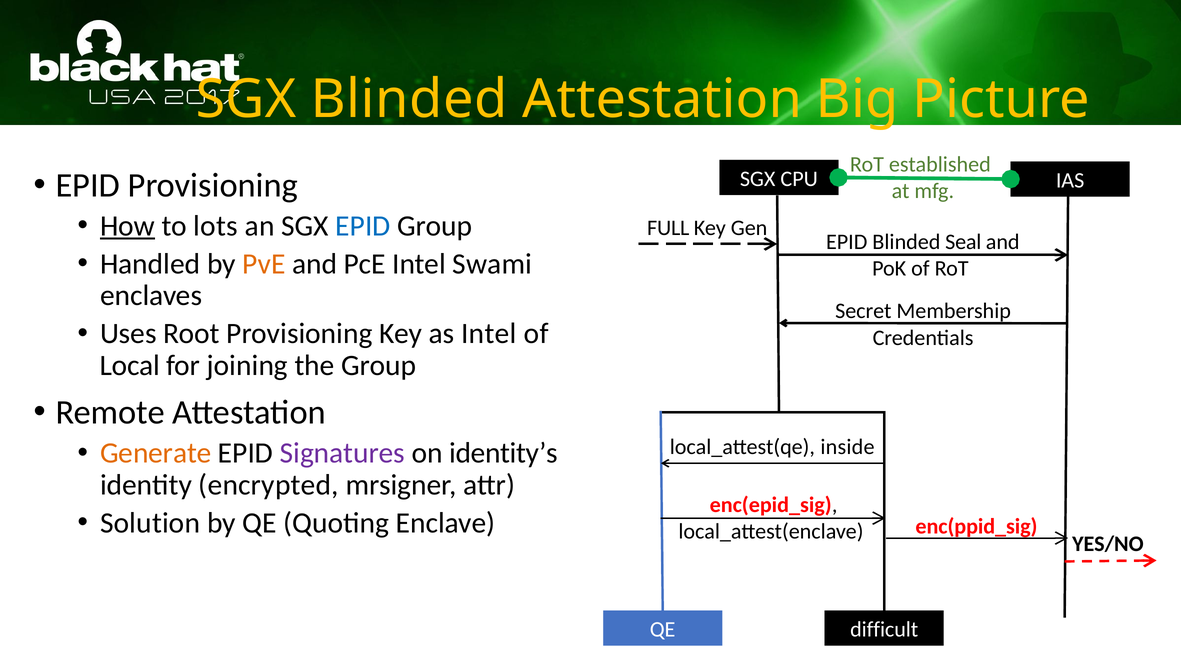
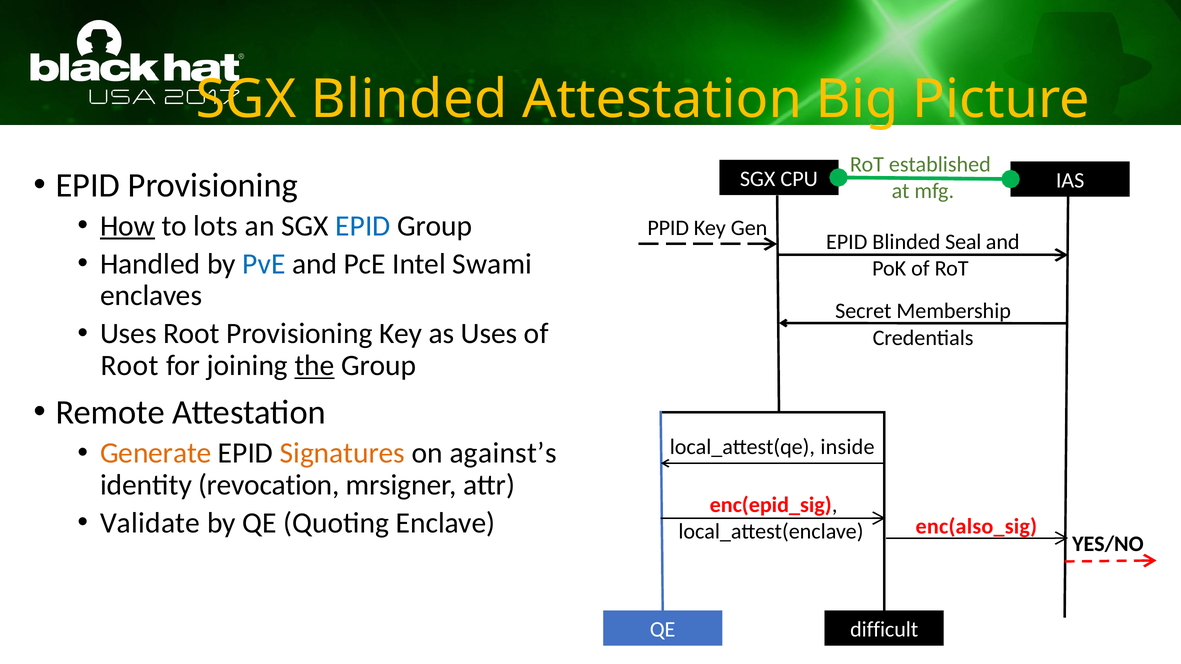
FULL: FULL -> PPID
PvE colour: orange -> blue
as Intel: Intel -> Uses
Local at (130, 366): Local -> Root
the underline: none -> present
Signatures colour: purple -> orange
identity’s: identity’s -> against’s
encrypted: encrypted -> revocation
Solution: Solution -> Validate
enc(ppid_sig: enc(ppid_sig -> enc(also_sig
